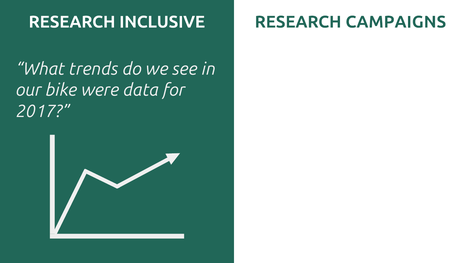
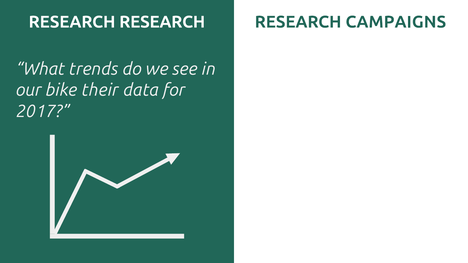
RESEARCH INCLUSIVE: INCLUSIVE -> RESEARCH
were: were -> their
